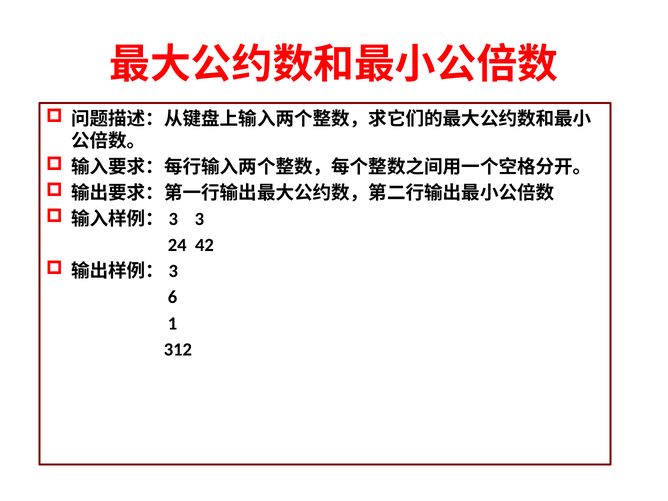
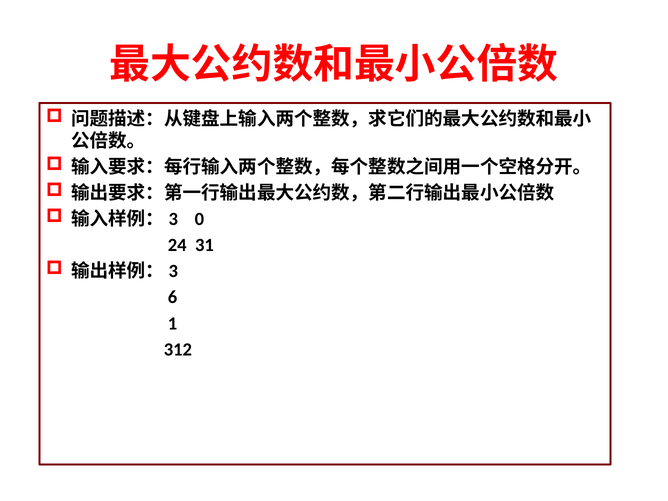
3: 3 -> 0
42: 42 -> 31
